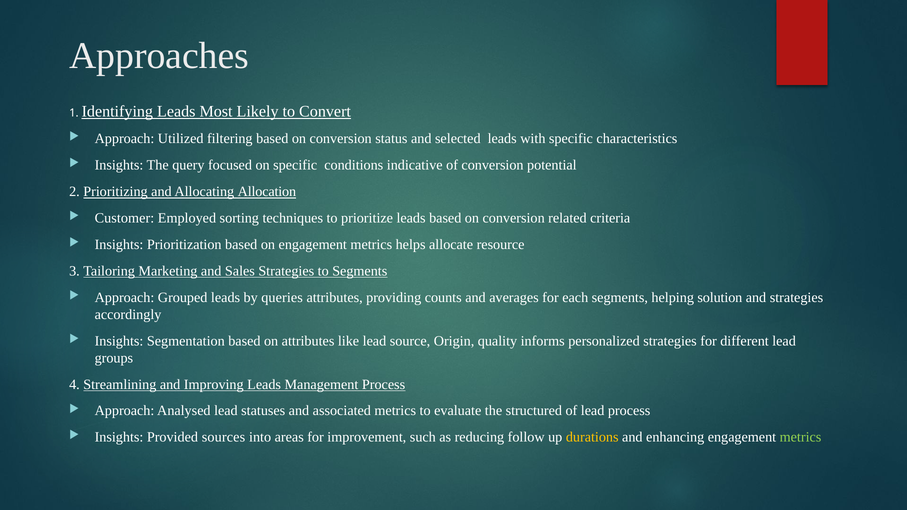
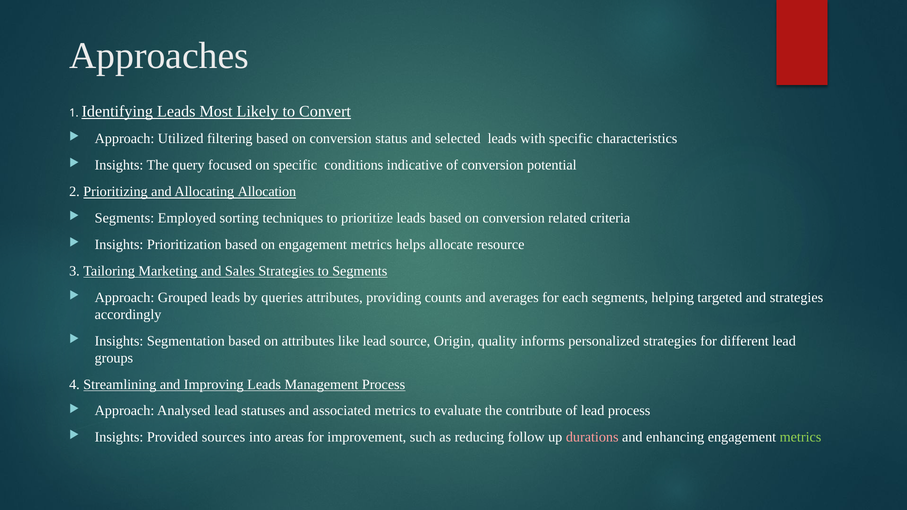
Customer at (124, 218): Customer -> Segments
solution: solution -> targeted
structured: structured -> contribute
durations colour: yellow -> pink
